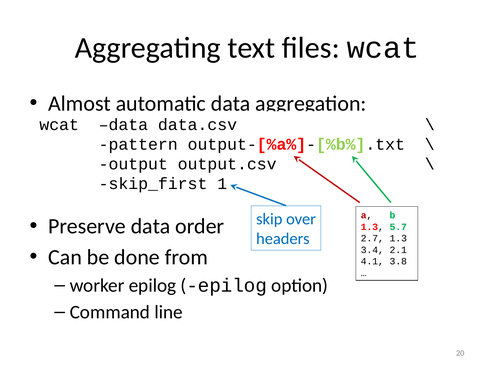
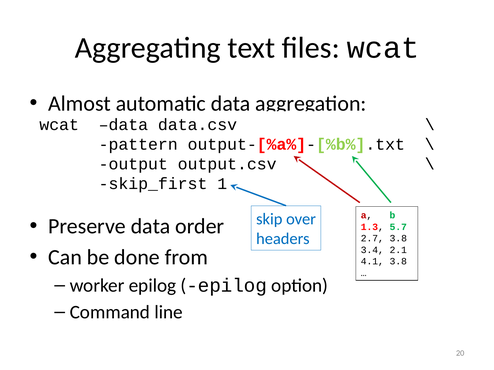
2.7 1.3: 1.3 -> 3.8
